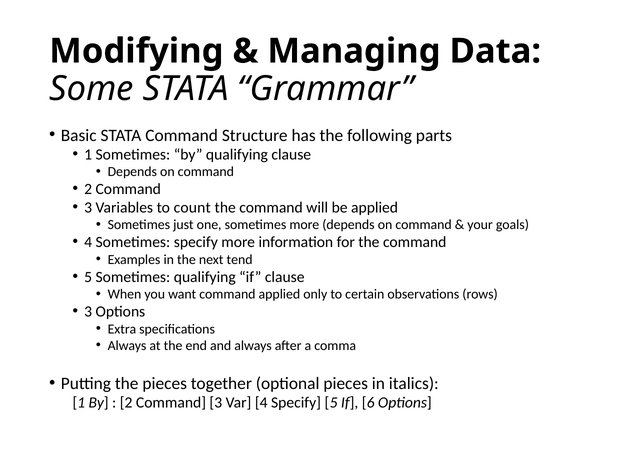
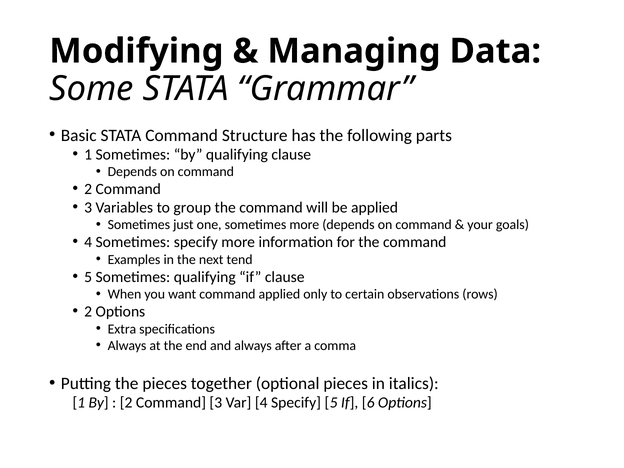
count: count -> group
3 at (88, 312): 3 -> 2
